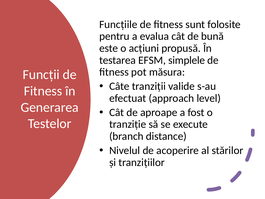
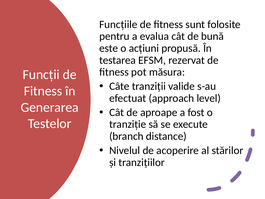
simplele: simplele -> rezervat
